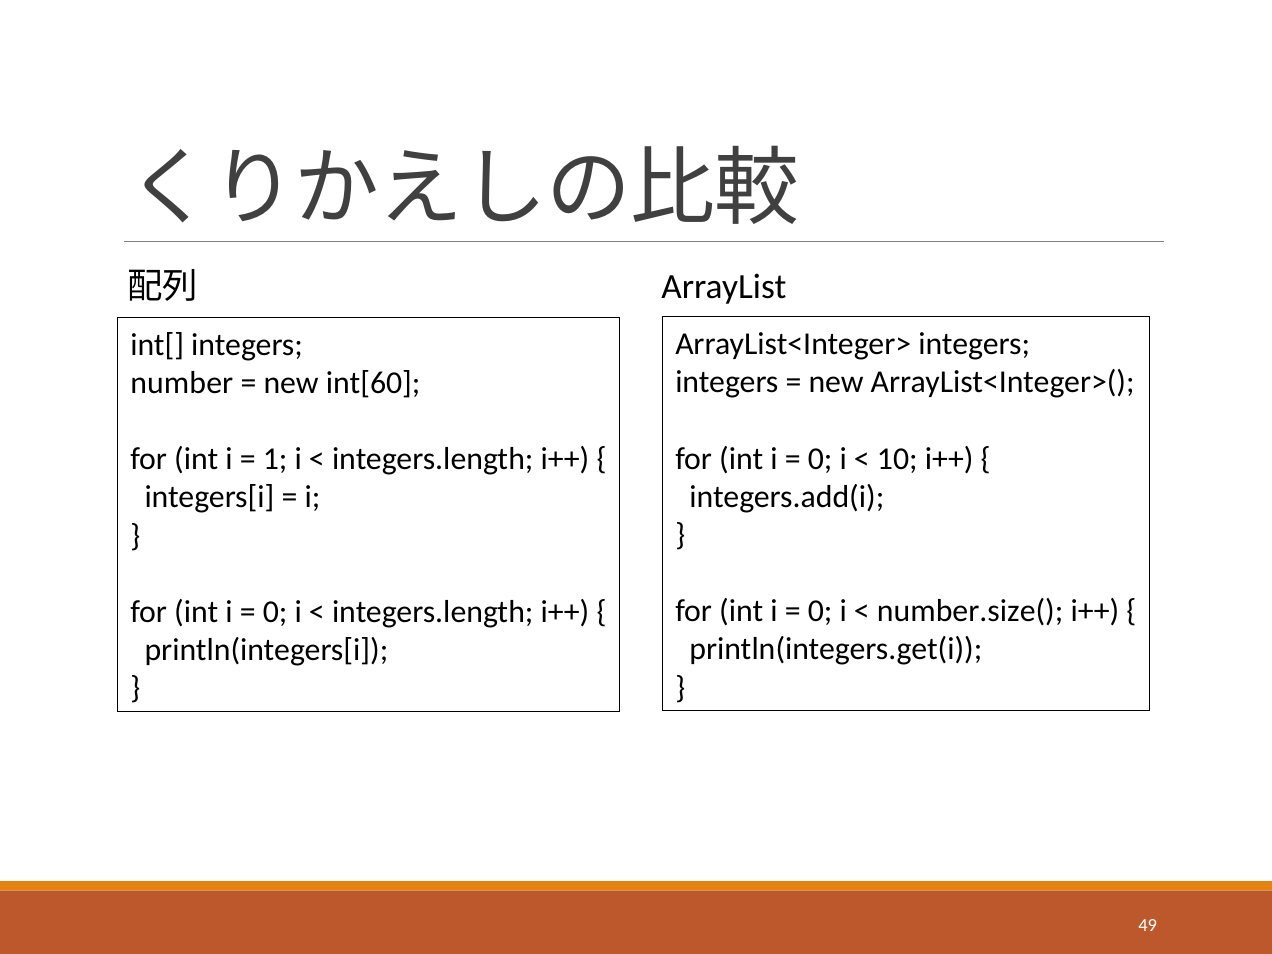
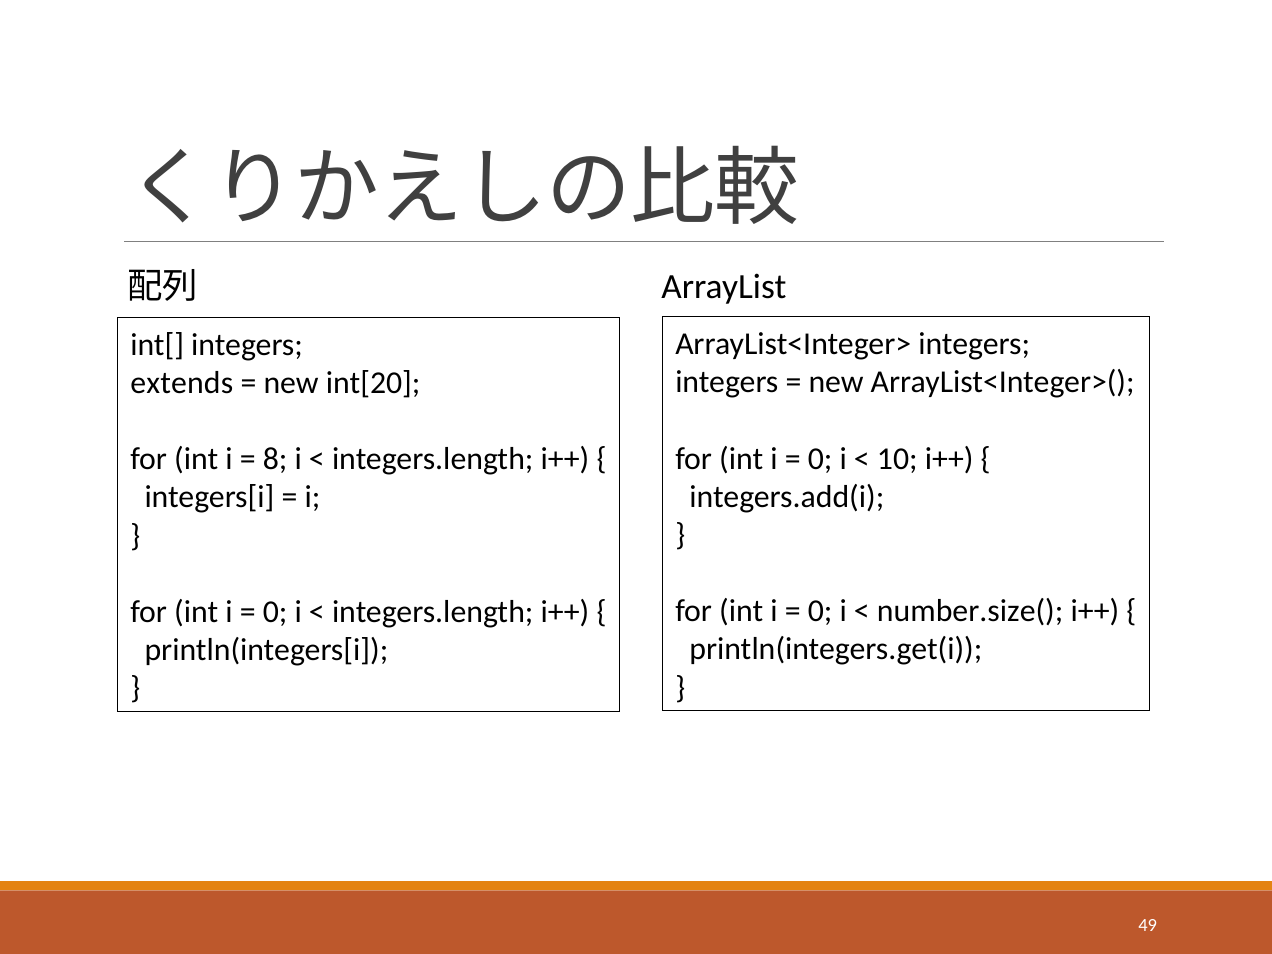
number: number -> extends
int[60: int[60 -> int[20
1: 1 -> 8
